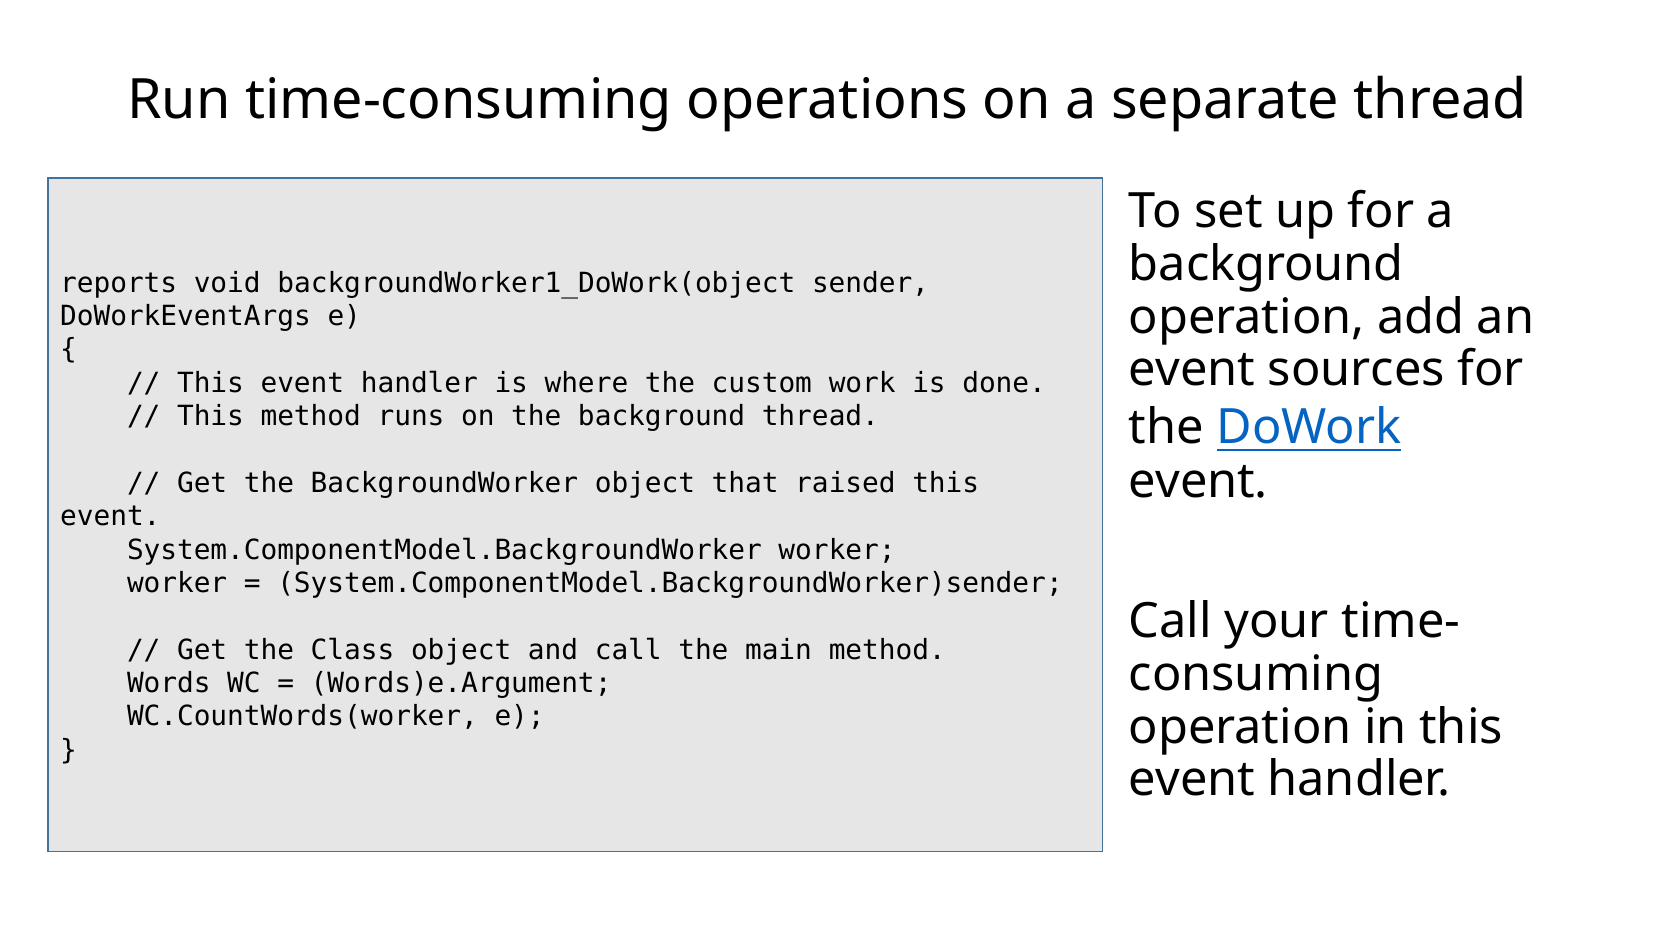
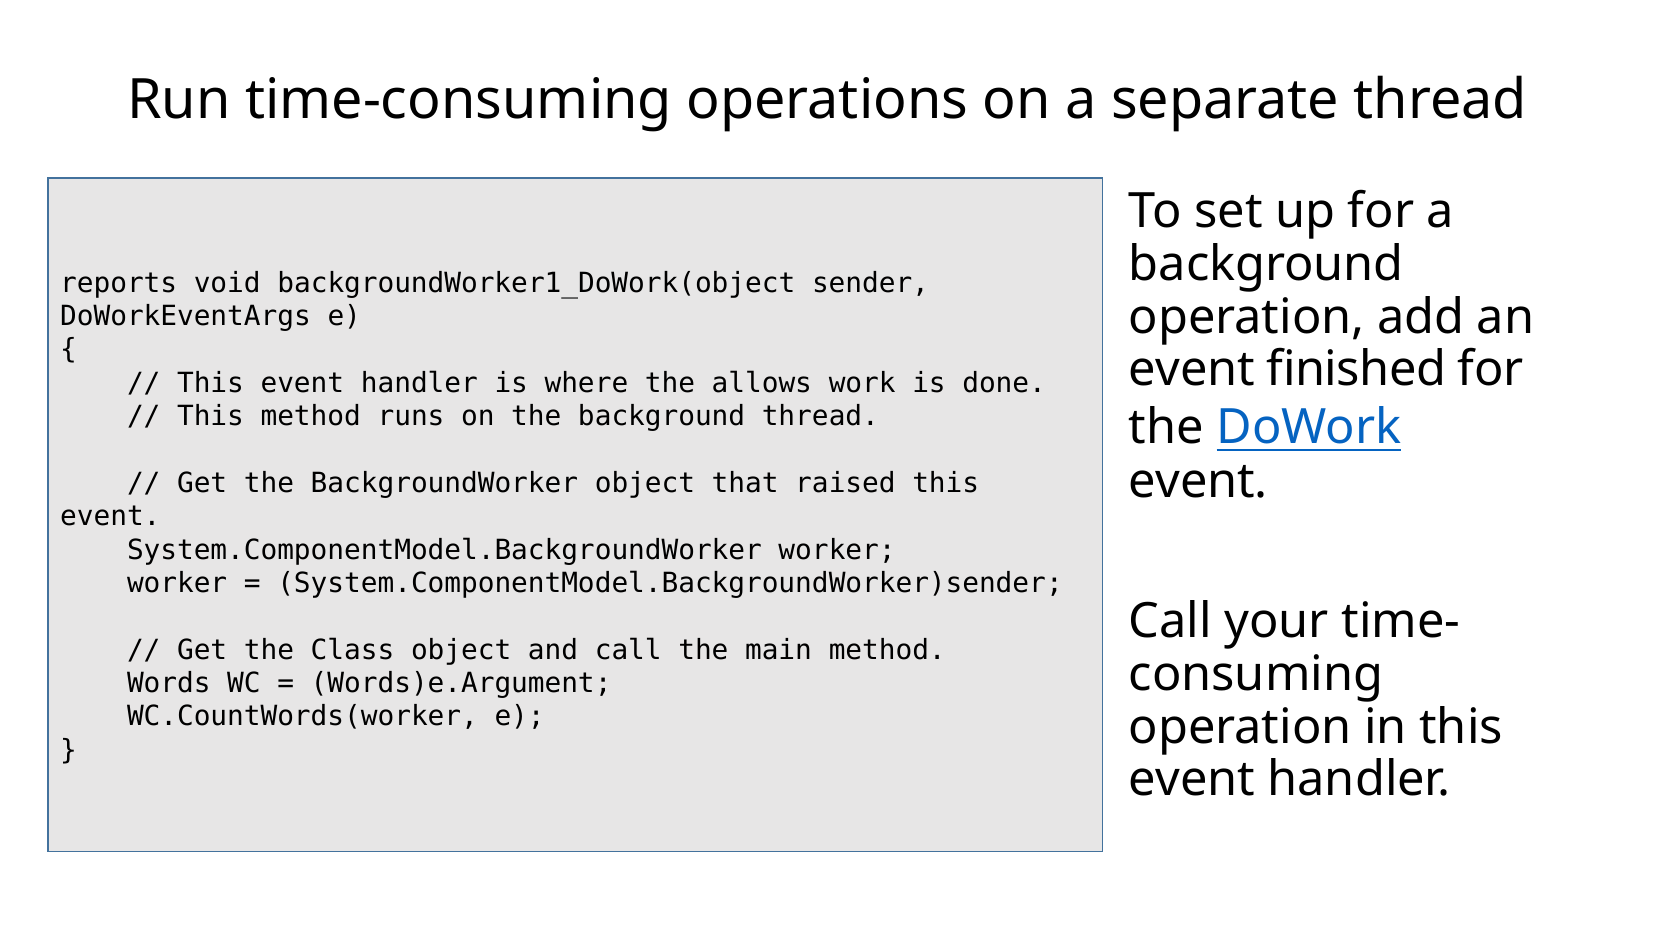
sources: sources -> finished
custom: custom -> allows
